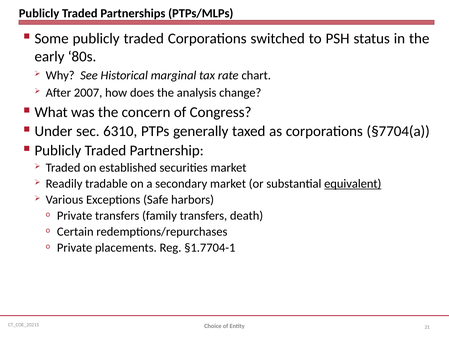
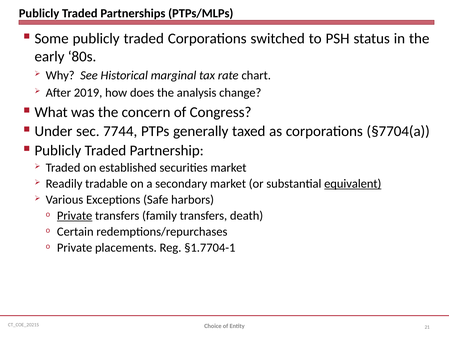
2007: 2007 -> 2019
6310: 6310 -> 7744
Private at (75, 216) underline: none -> present
